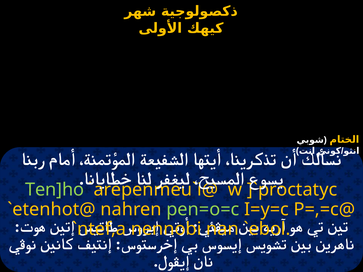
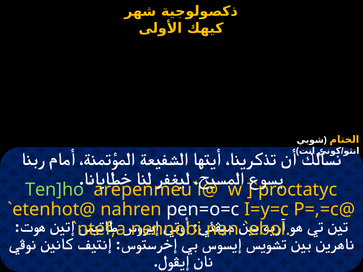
pen=o=c colour: light green -> white
